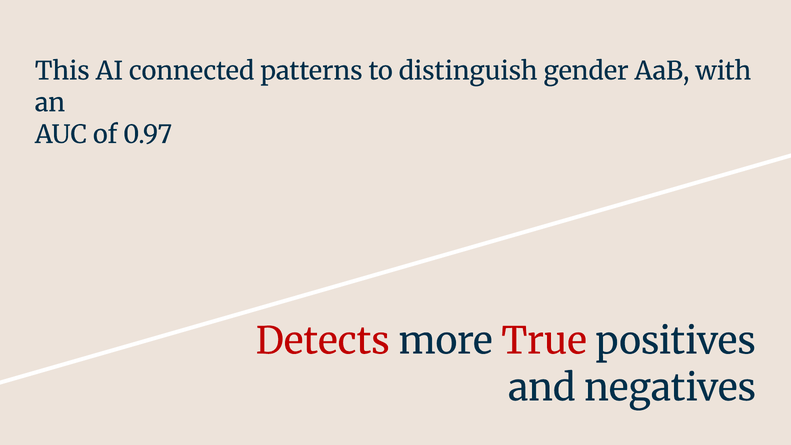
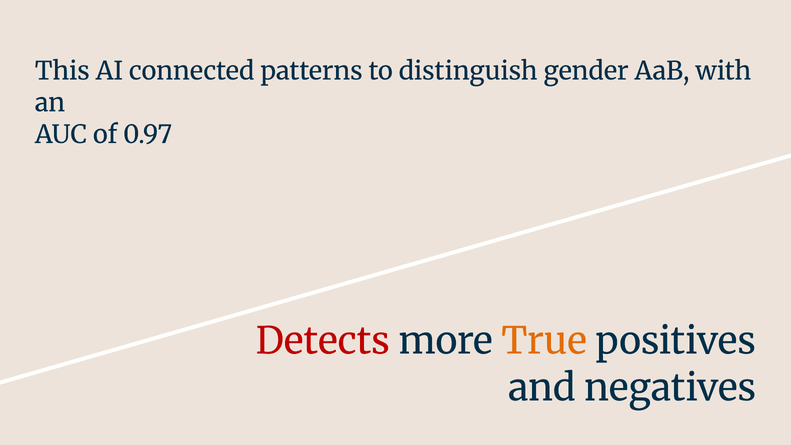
True colour: red -> orange
